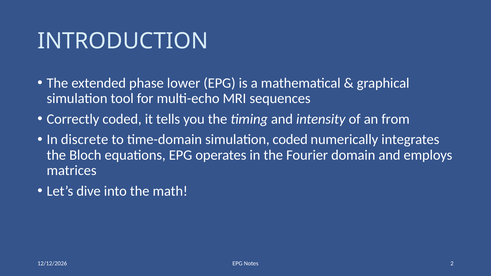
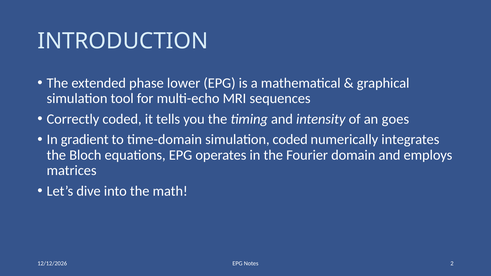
from: from -> goes
discrete: discrete -> gradient
